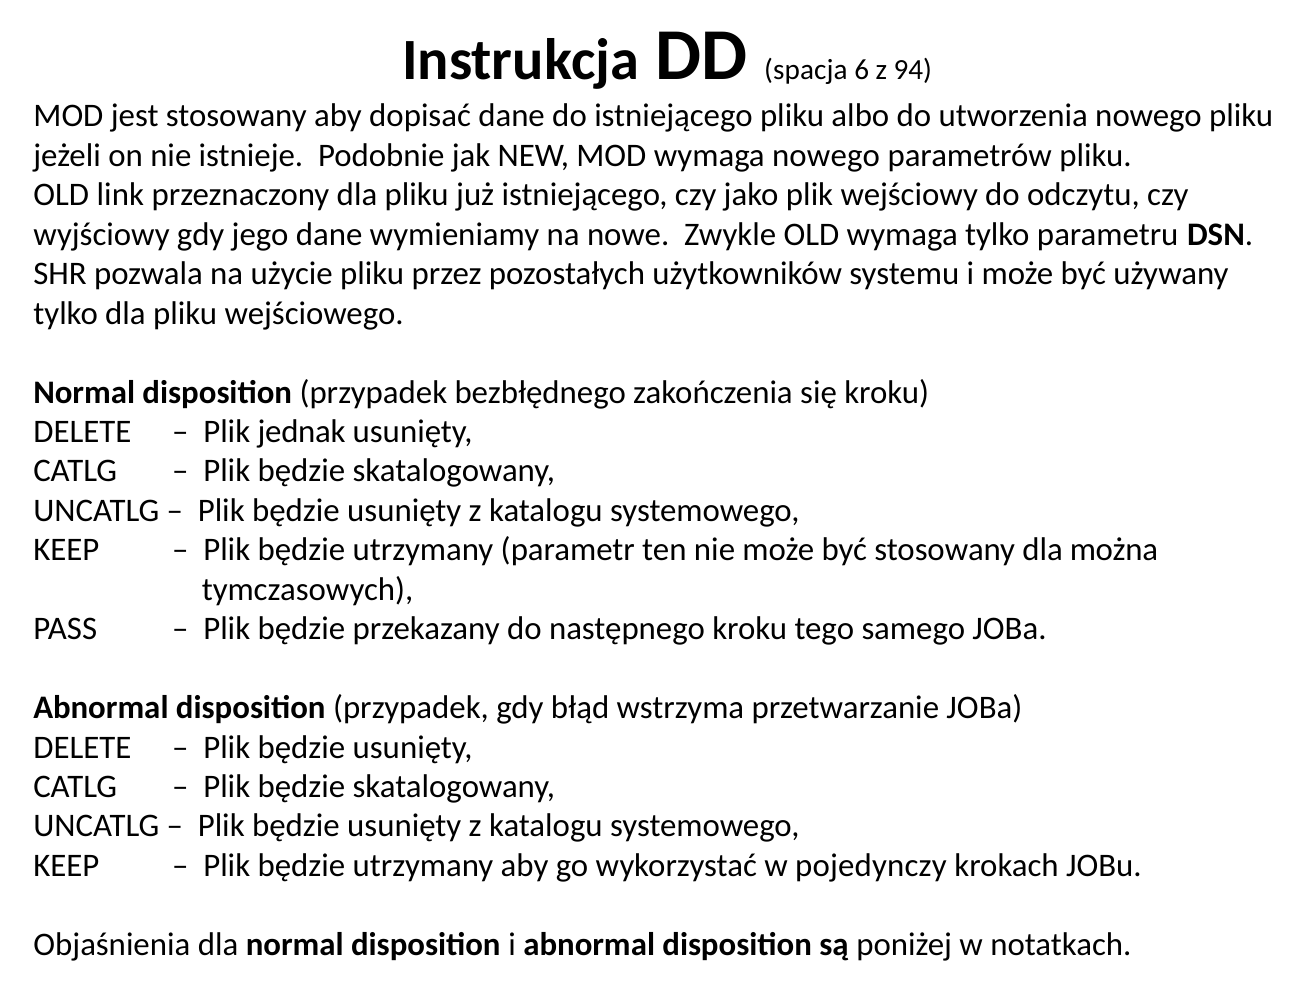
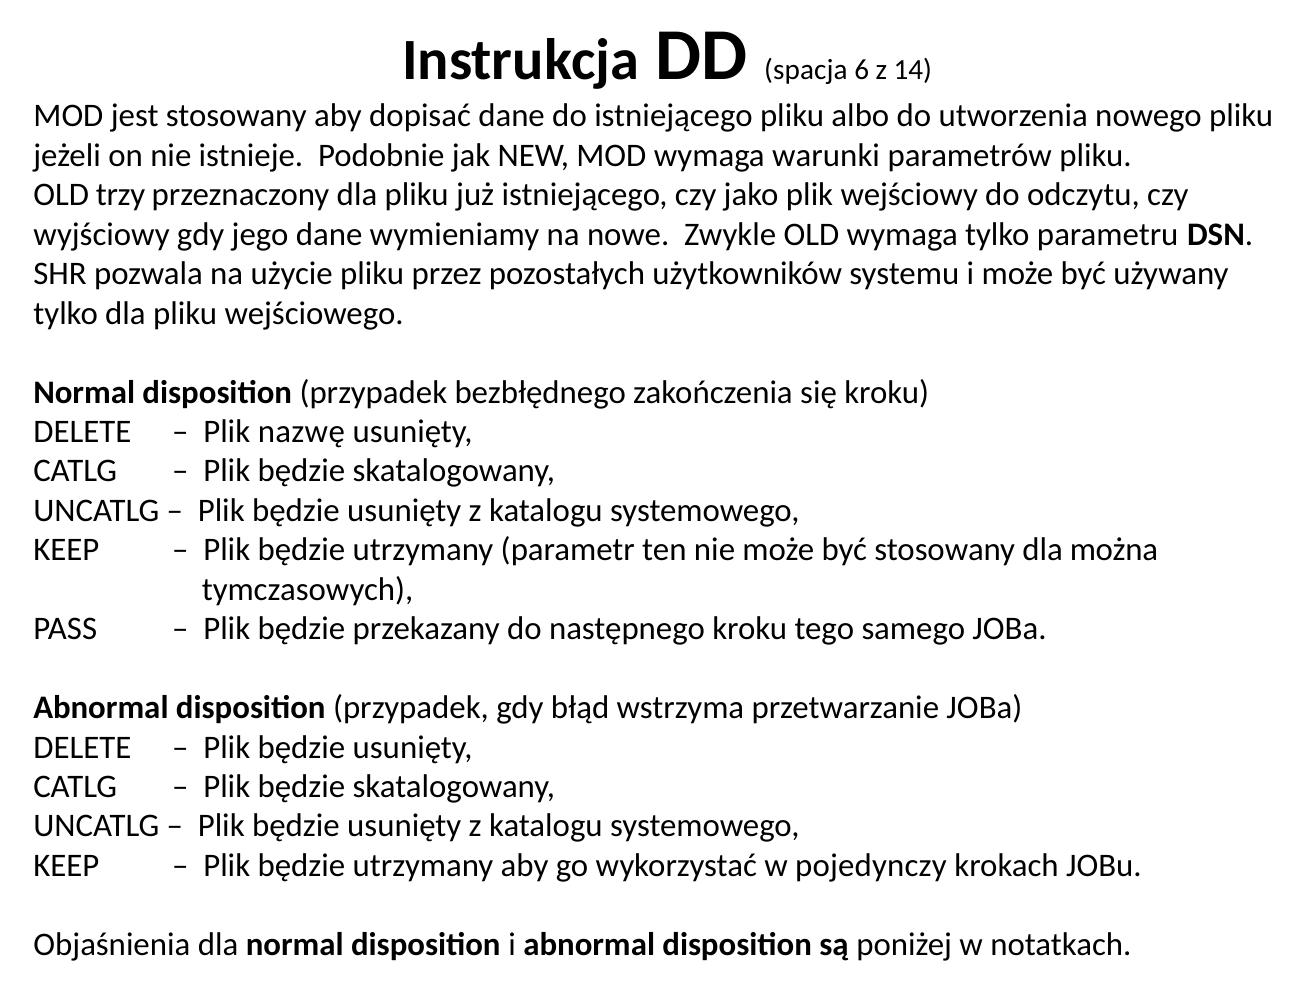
94: 94 -> 14
wymaga nowego: nowego -> warunki
link: link -> trzy
jednak: jednak -> nazwę
